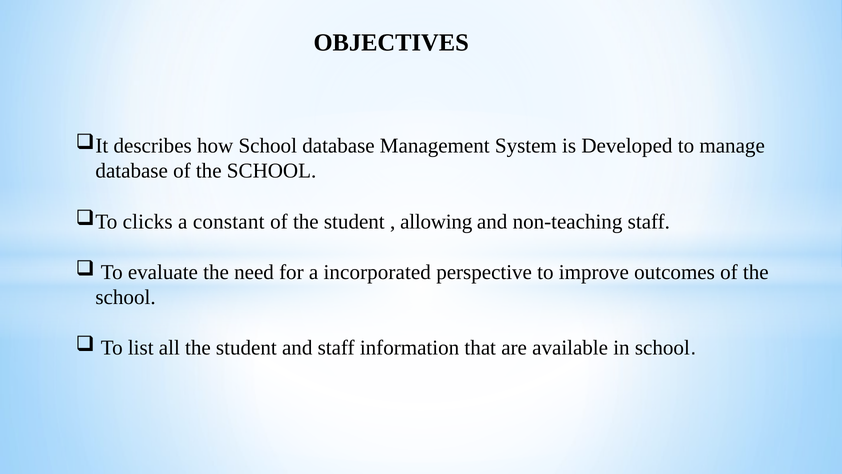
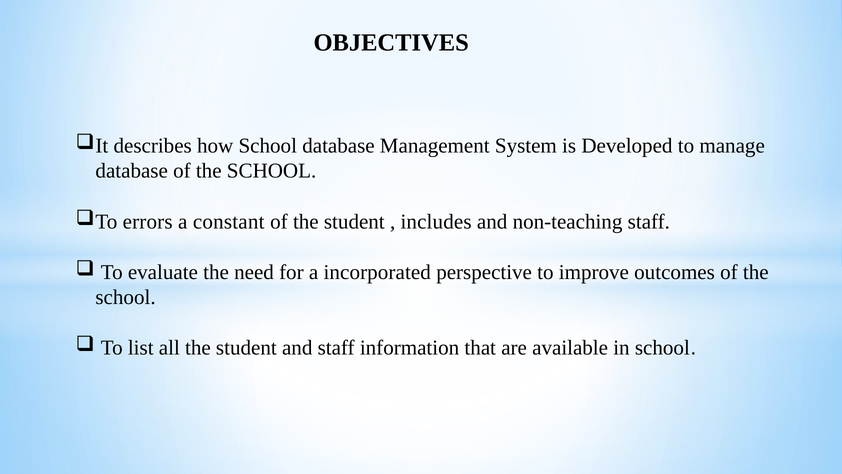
clicks: clicks -> errors
allowing: allowing -> includes
